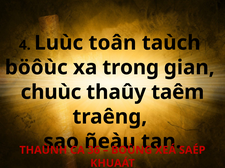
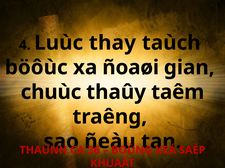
toân: toân -> thay
trong: trong -> ñoaøi
